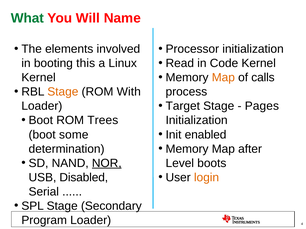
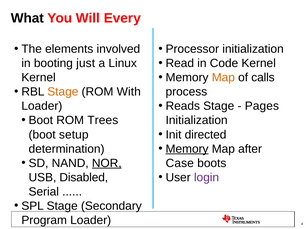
What colour: green -> black
Name: Name -> Every
this: this -> just
Target at (183, 106): Target -> Reads
enabled: enabled -> directed
some: some -> setup
Memory at (187, 149) underline: none -> present
Level: Level -> Case
login colour: orange -> purple
